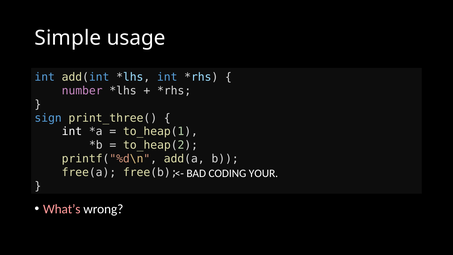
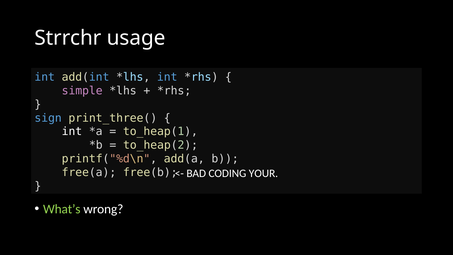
Simple: Simple -> Strrchr
number: number -> simple
What’s colour: pink -> light green
